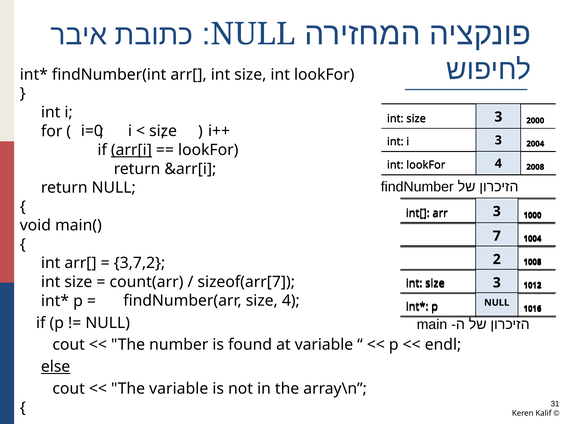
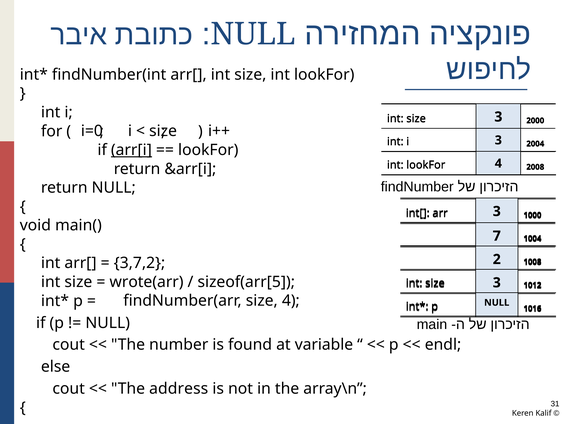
count(arr: count(arr -> wrote(arr
sizeof(arr[7: sizeof(arr[7 -> sizeof(arr[5
else underline: present -> none
The variable: variable -> address
